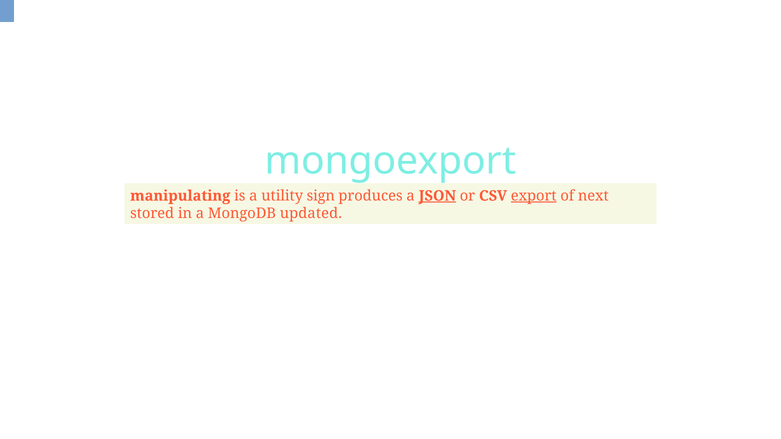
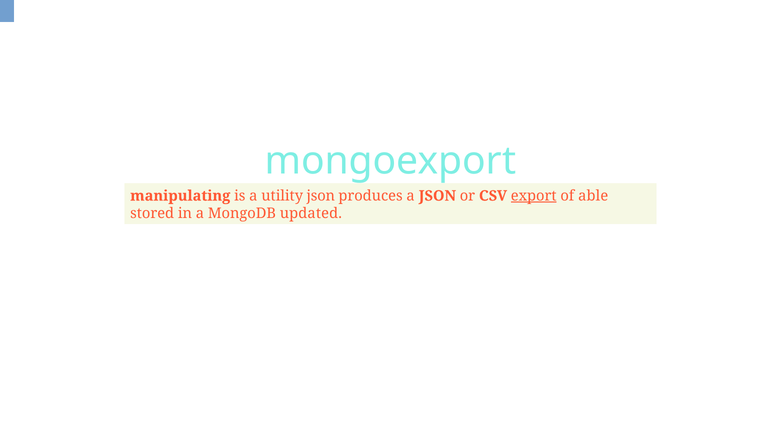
utility sign: sign -> json
JSON at (437, 196) underline: present -> none
next: next -> able
